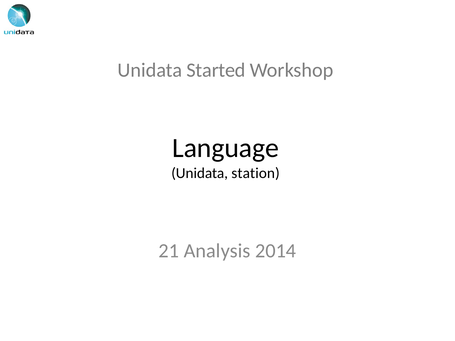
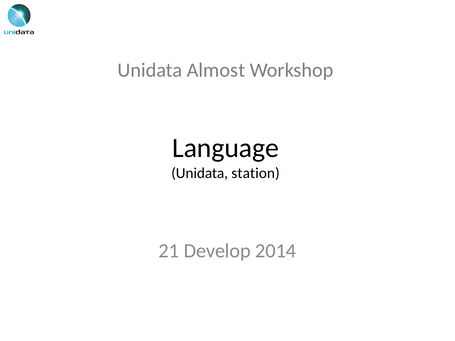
Started: Started -> Almost
Analysis: Analysis -> Develop
